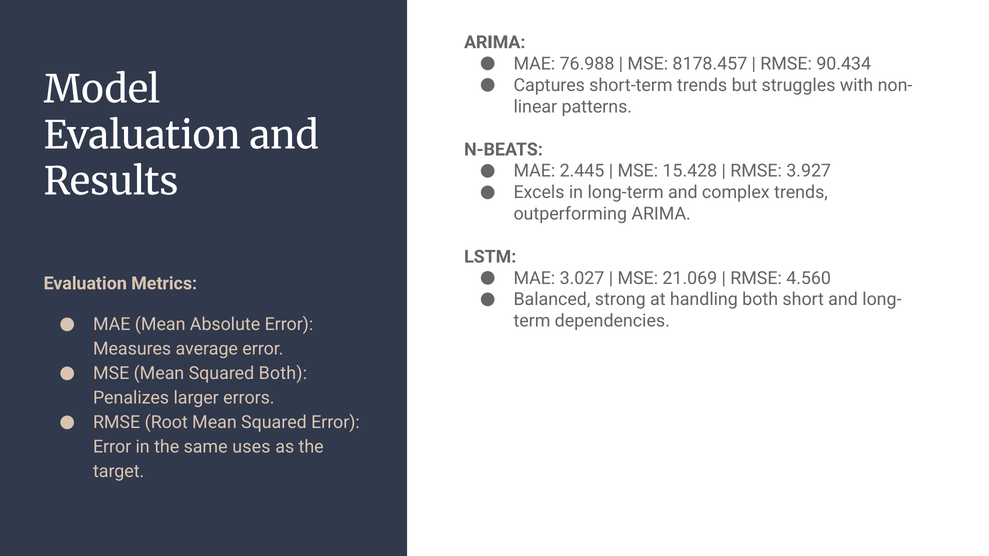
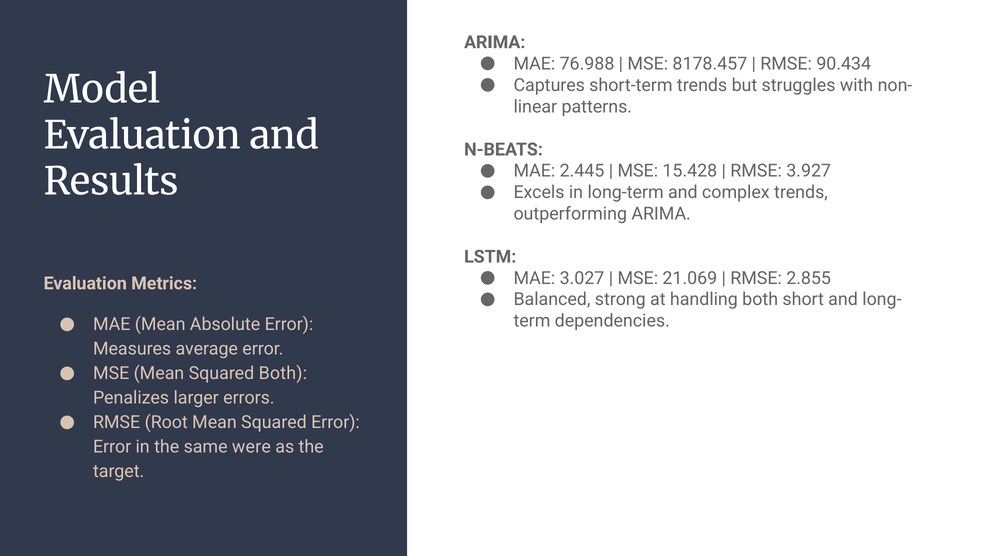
4.560: 4.560 -> 2.855
uses: uses -> were
